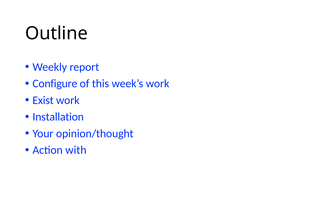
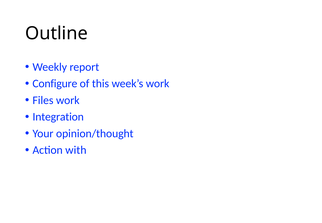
Exist: Exist -> Files
Installation: Installation -> Integration
